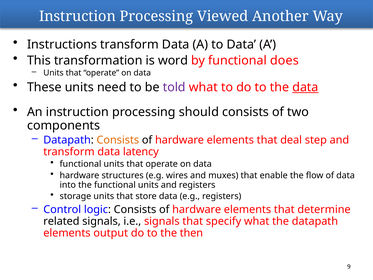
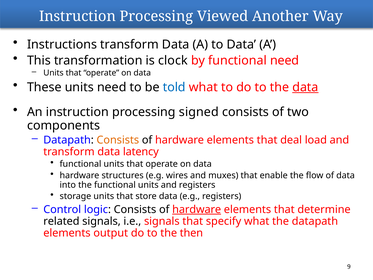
word: word -> clock
functional does: does -> need
told colour: purple -> blue
should: should -> signed
step: step -> load
hardware at (197, 209) underline: none -> present
